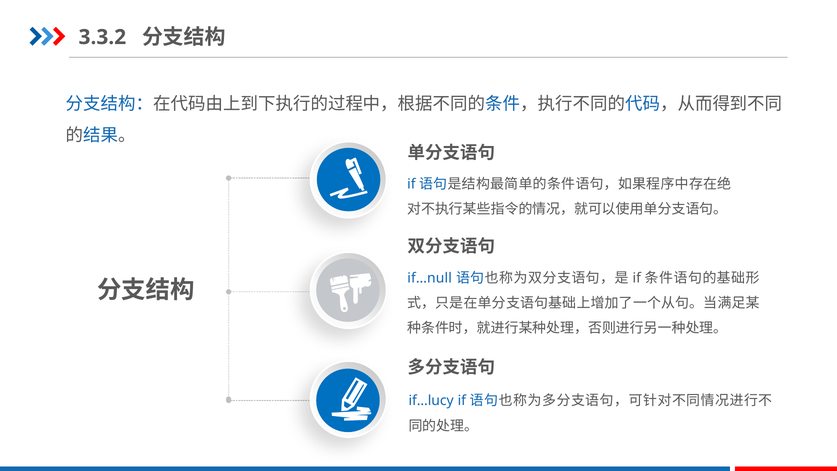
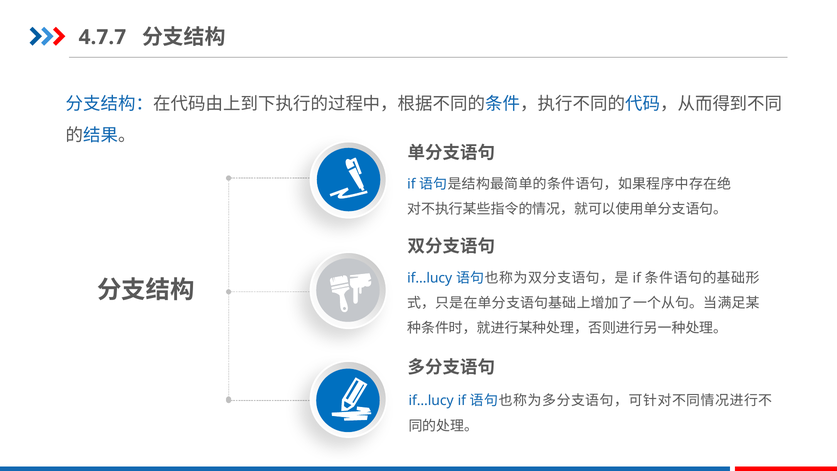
3.3.2: 3.3.2 -> 4.7.7
if…null at (430, 278): if…null -> if…lucy
